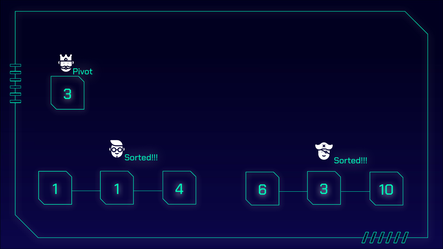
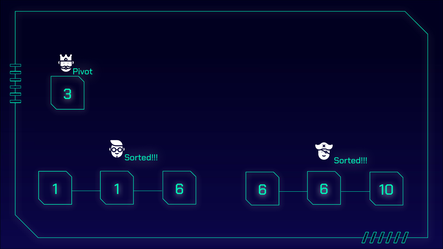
1 4: 4 -> 6
6 3: 3 -> 6
